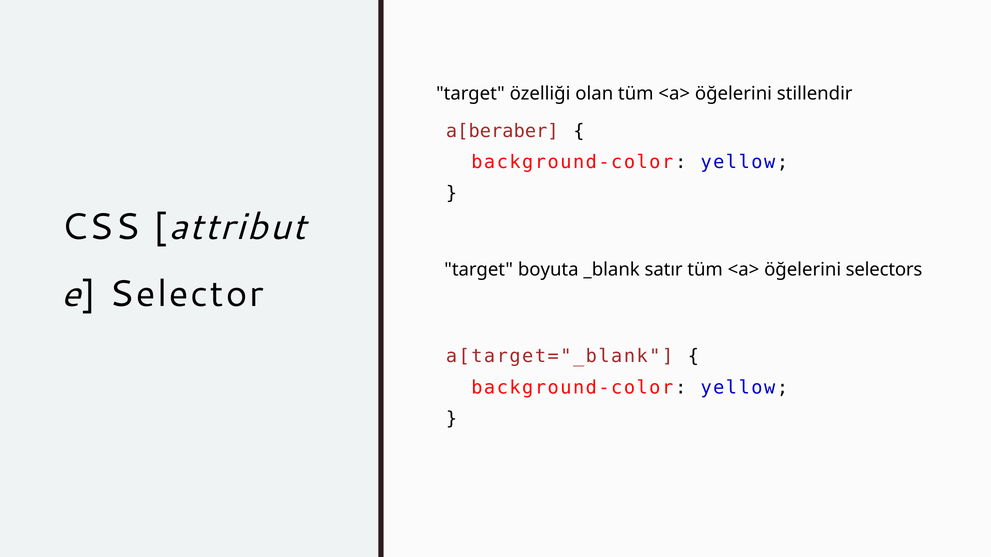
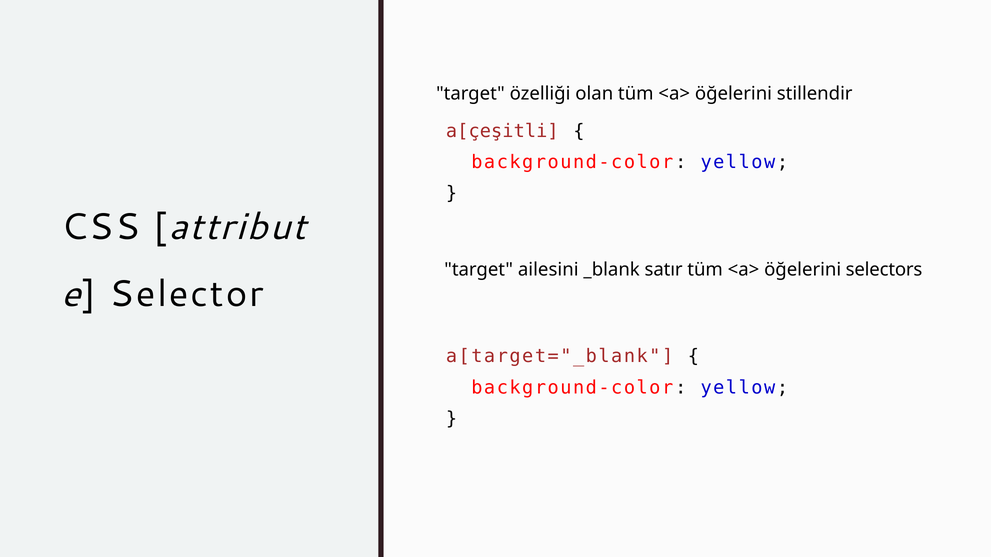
a[beraber: a[beraber -> a[çeşitli
boyuta: boyuta -> ailesini
